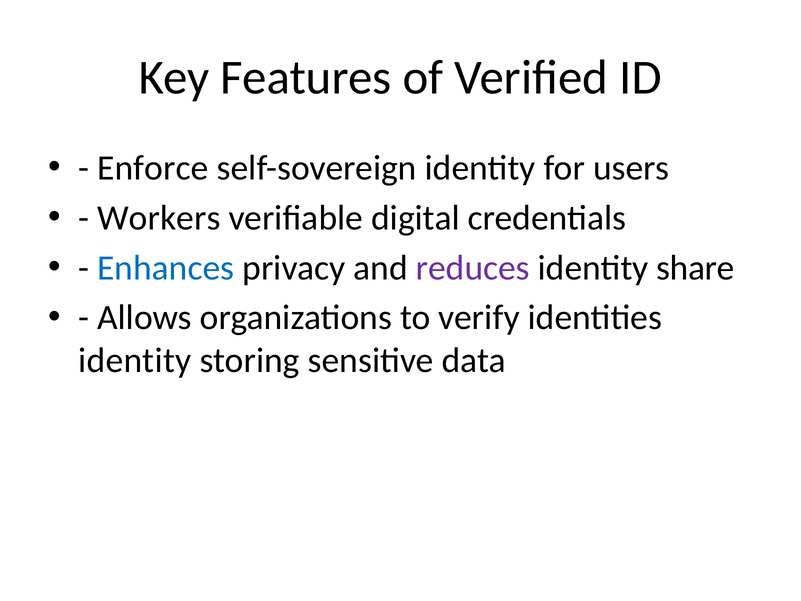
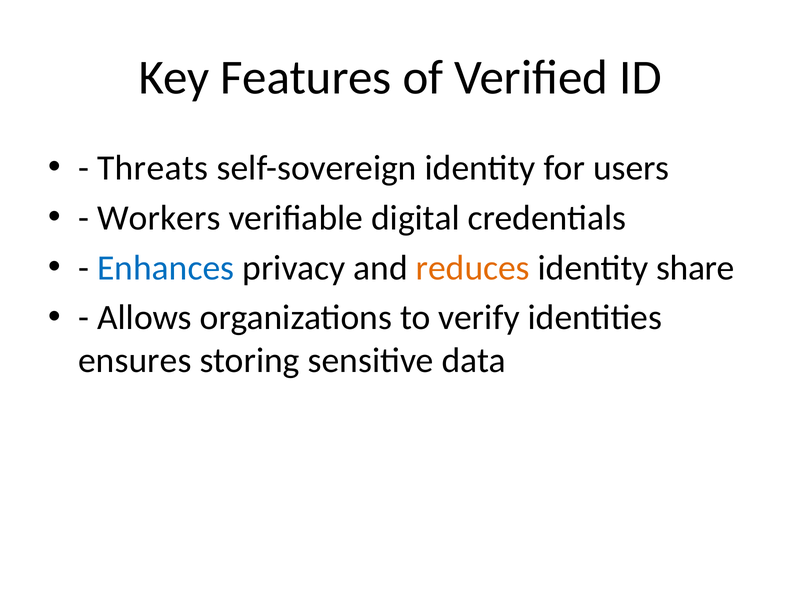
Enforce: Enforce -> Threats
reduces colour: purple -> orange
identity at (135, 360): identity -> ensures
